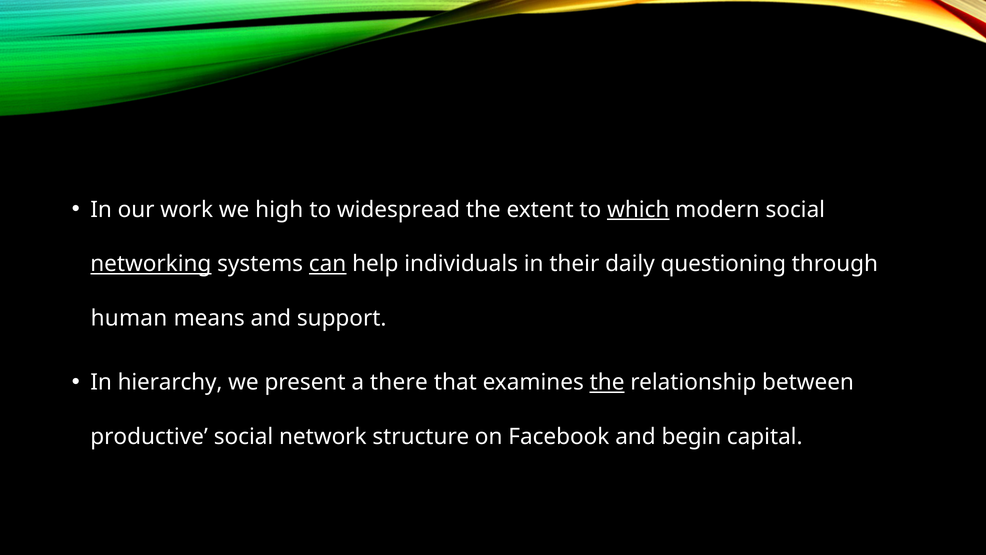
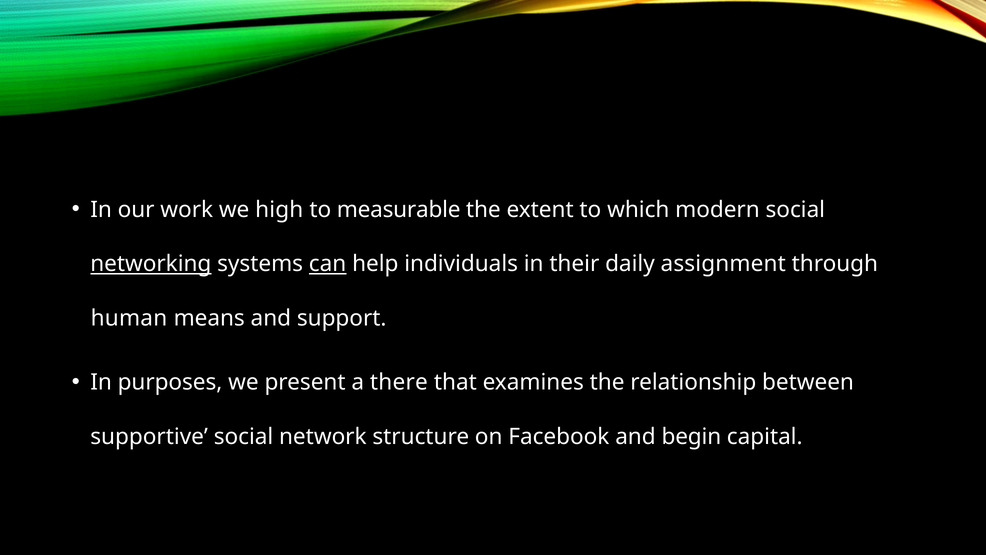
widespread: widespread -> measurable
which underline: present -> none
questioning: questioning -> assignment
hierarchy: hierarchy -> purposes
the at (607, 382) underline: present -> none
productive: productive -> supportive
